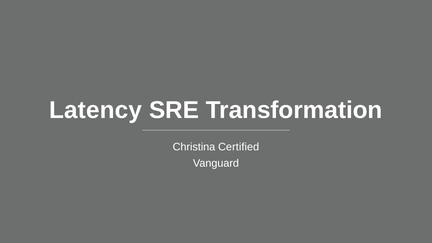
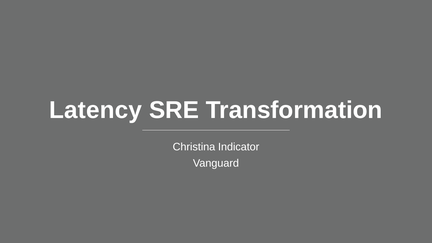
Certified: Certified -> Indicator
